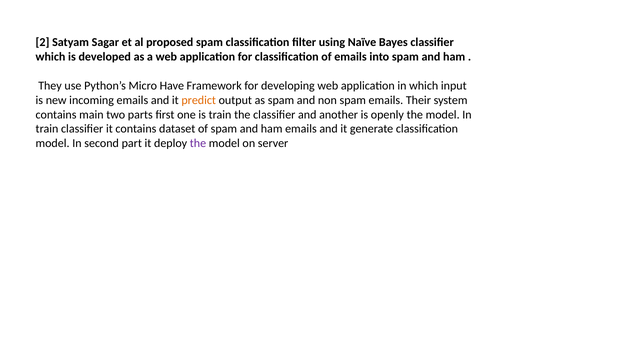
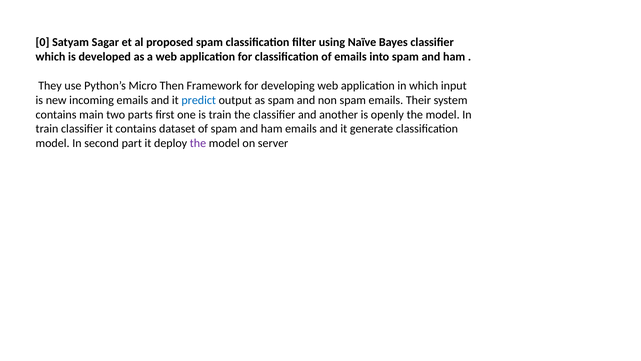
2: 2 -> 0
Have: Have -> Then
predict colour: orange -> blue
